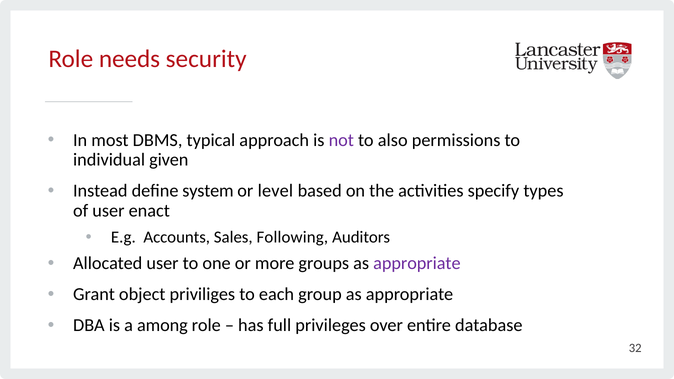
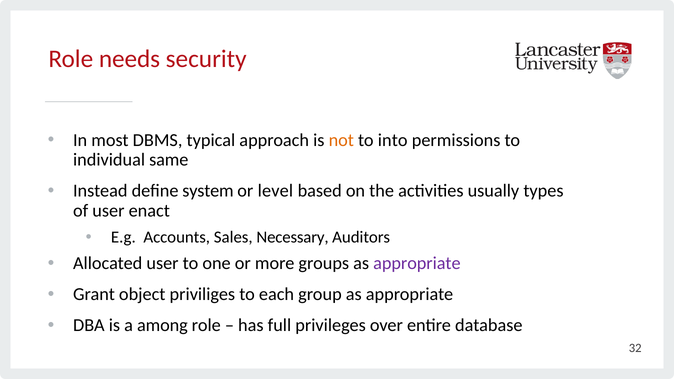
not colour: purple -> orange
also: also -> into
given: given -> same
specify: specify -> usually
Following: Following -> Necessary
